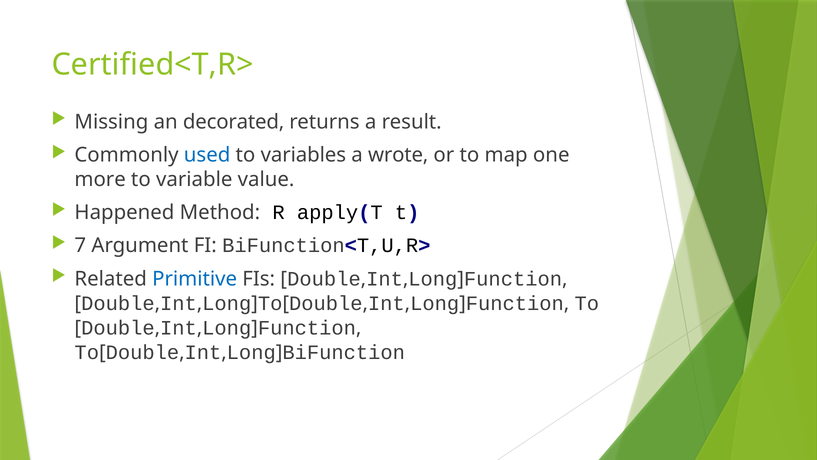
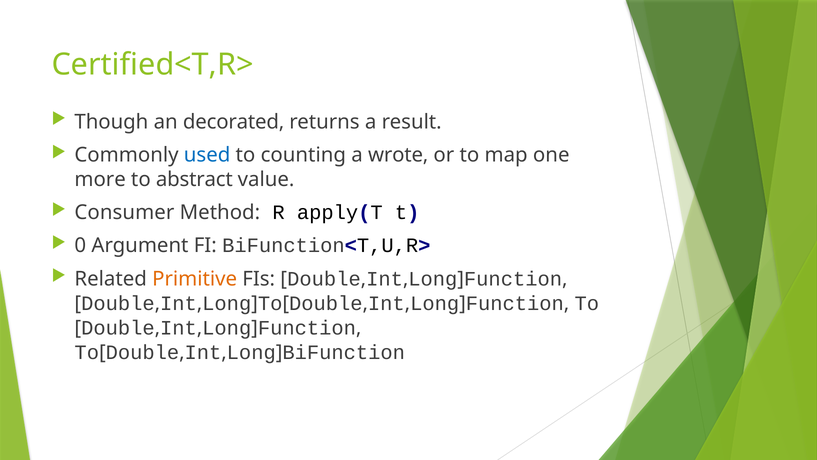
Missing: Missing -> Though
variables: variables -> counting
variable: variable -> abstract
Happened: Happened -> Consumer
7: 7 -> 0
Primitive colour: blue -> orange
